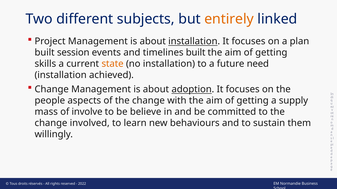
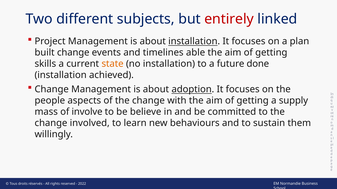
entirely colour: orange -> red
built session: session -> change
timelines built: built -> able
need: need -> done
